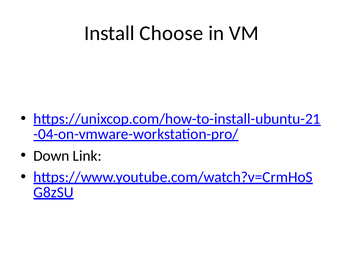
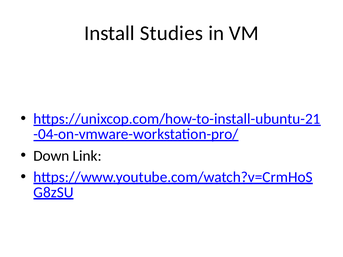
Choose: Choose -> Studies
